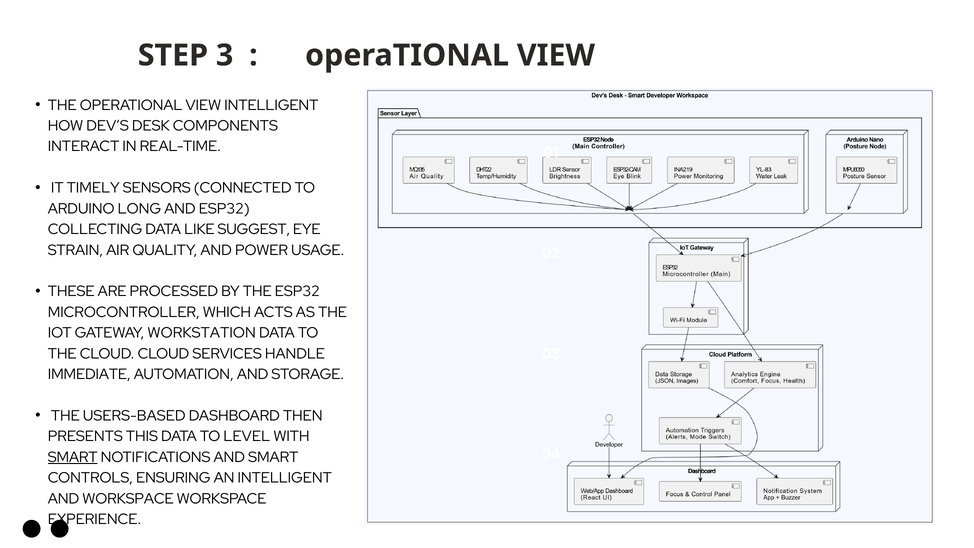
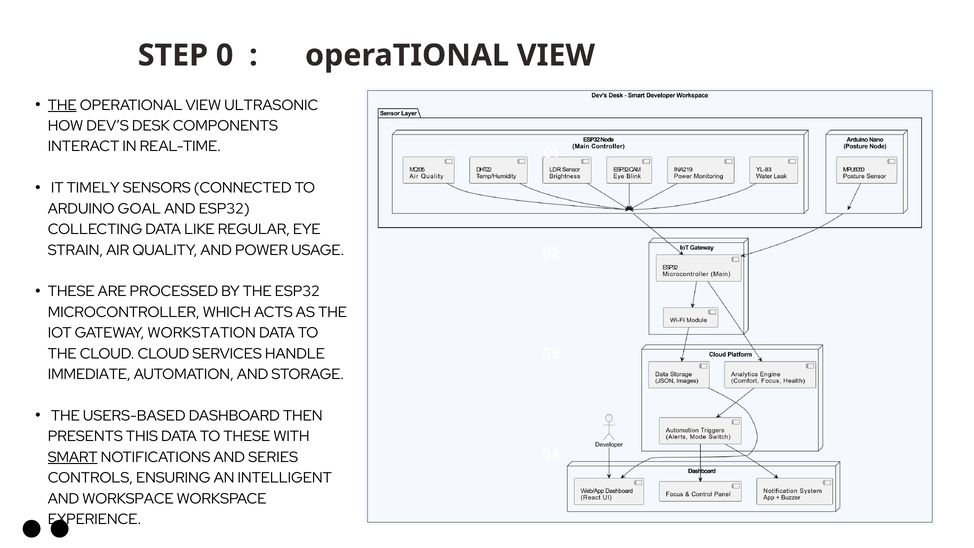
3: 3 -> 0
THE at (62, 105) underline: none -> present
VIEW INTELLIGENT: INTELLIGENT -> ULTRASONIC
LONG: LONG -> GOAL
SUGGEST: SUGGEST -> REGULAR
TO LEVEL: LEVEL -> THESE
AND SMART: SMART -> SERIES
